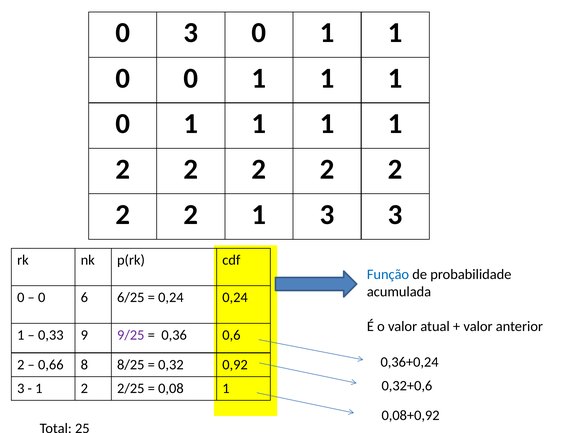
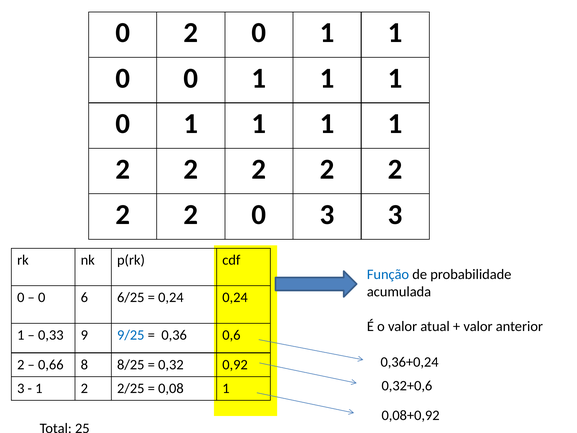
0 3: 3 -> 2
2 2 1: 1 -> 0
9/25 colour: purple -> blue
